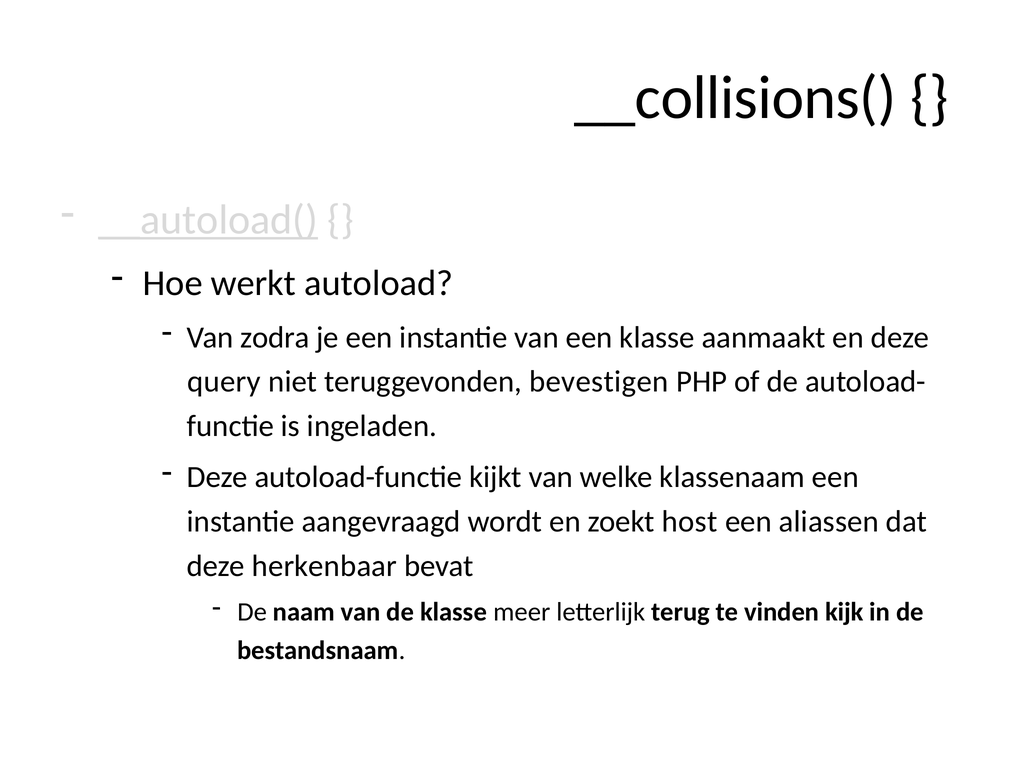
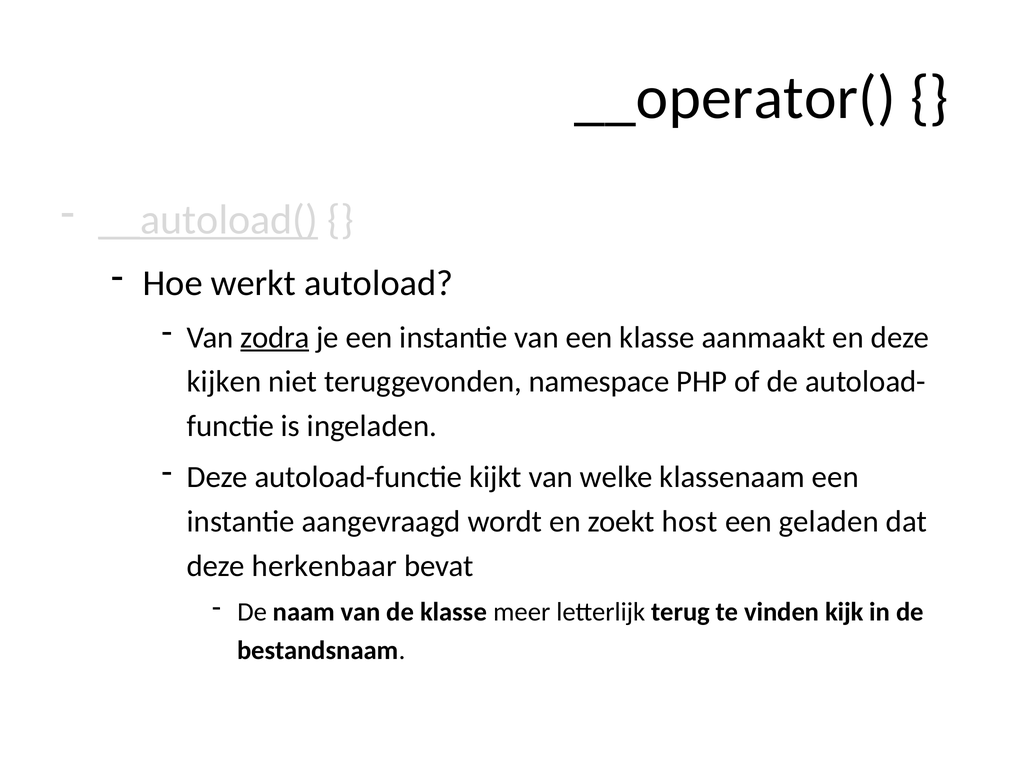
__collisions(: __collisions( -> __operator(
zodra underline: none -> present
query: query -> kijken
bevestigen: bevestigen -> namespace
aliassen: aliassen -> geladen
